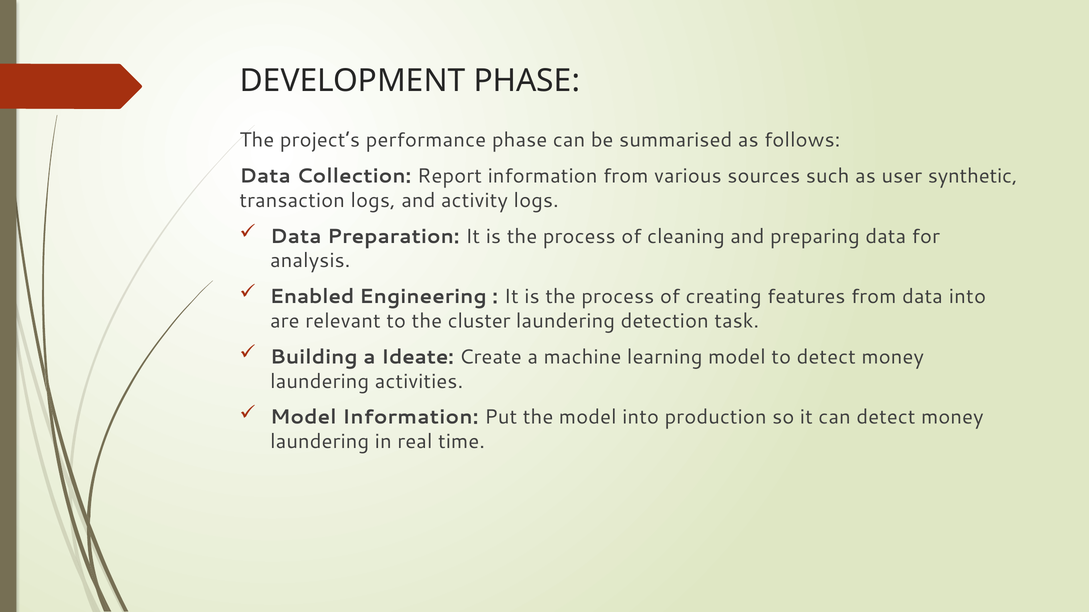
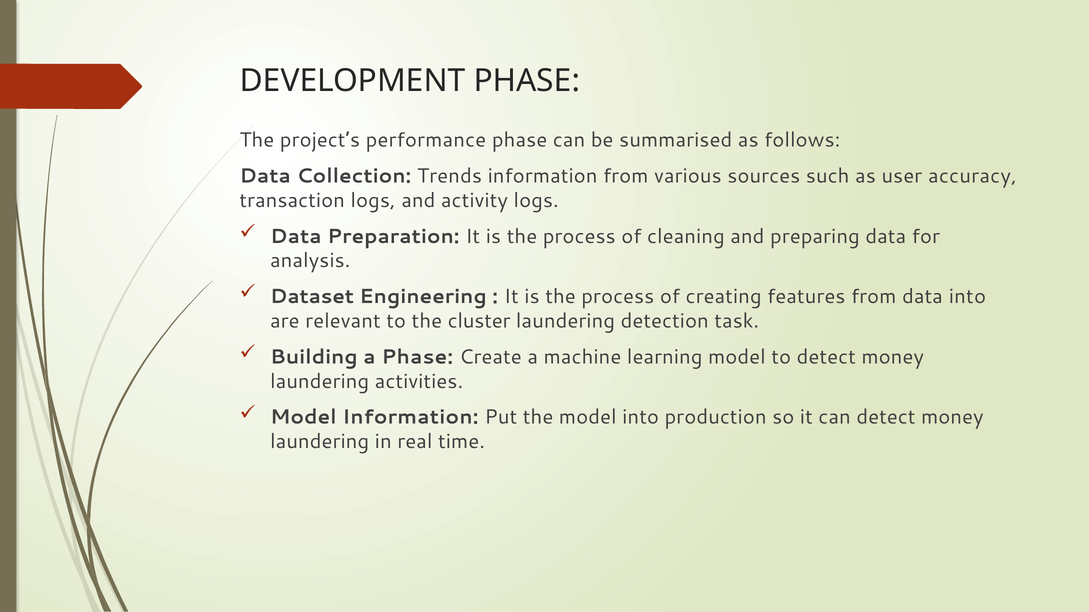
Report: Report -> Trends
synthetic: synthetic -> accuracy
Enabled: Enabled -> Dataset
a Ideate: Ideate -> Phase
